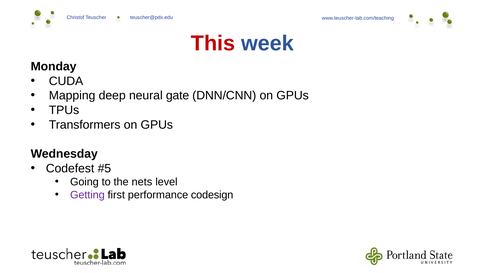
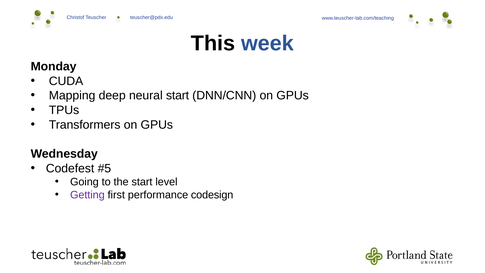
This colour: red -> black
neural gate: gate -> start
the nets: nets -> start
